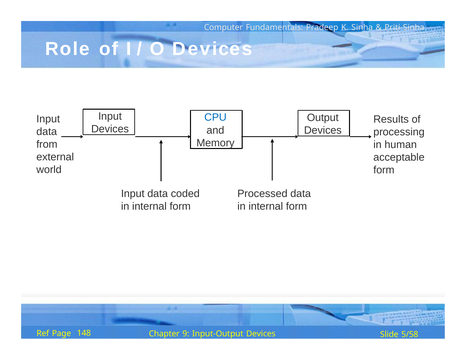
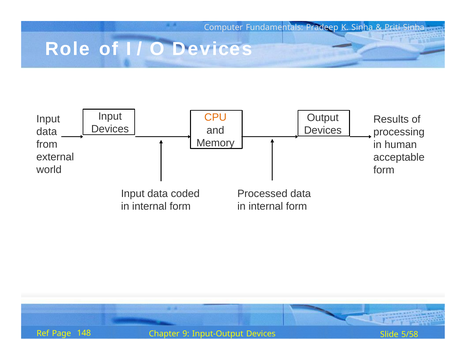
CPU colour: blue -> orange
